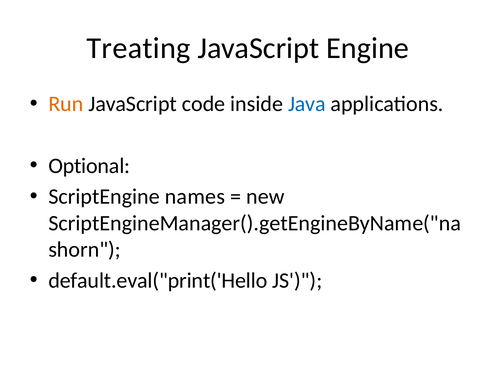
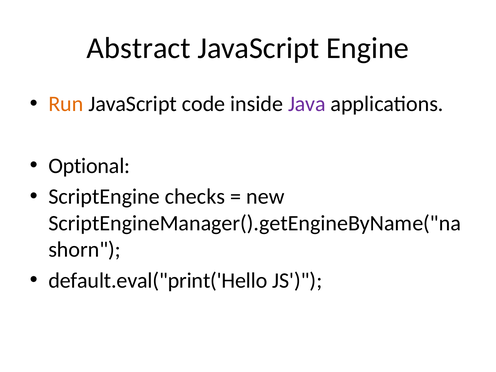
Treating: Treating -> Abstract
Java colour: blue -> purple
names: names -> checks
